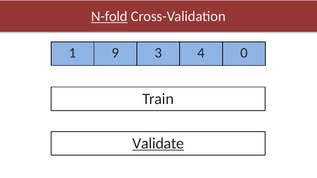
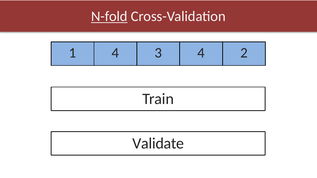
1 9: 9 -> 4
0: 0 -> 2
Validate underline: present -> none
